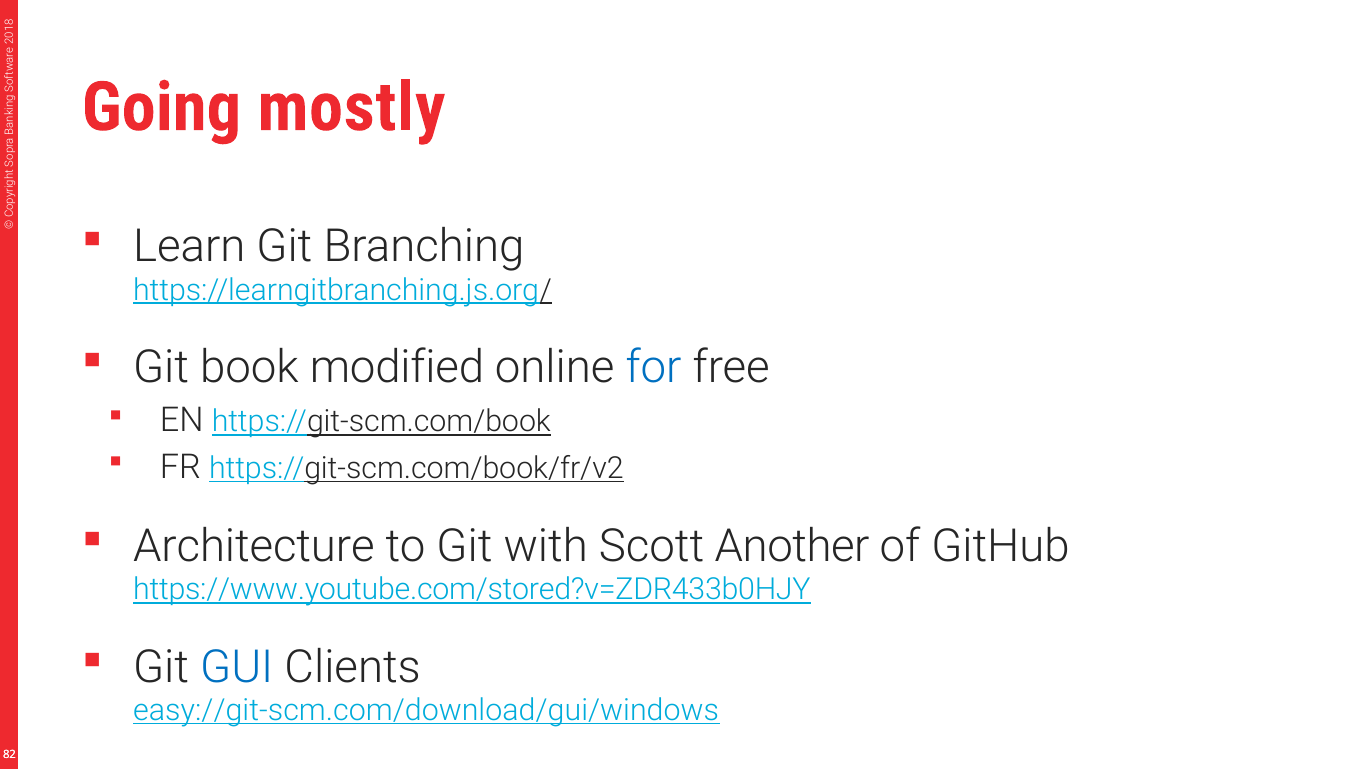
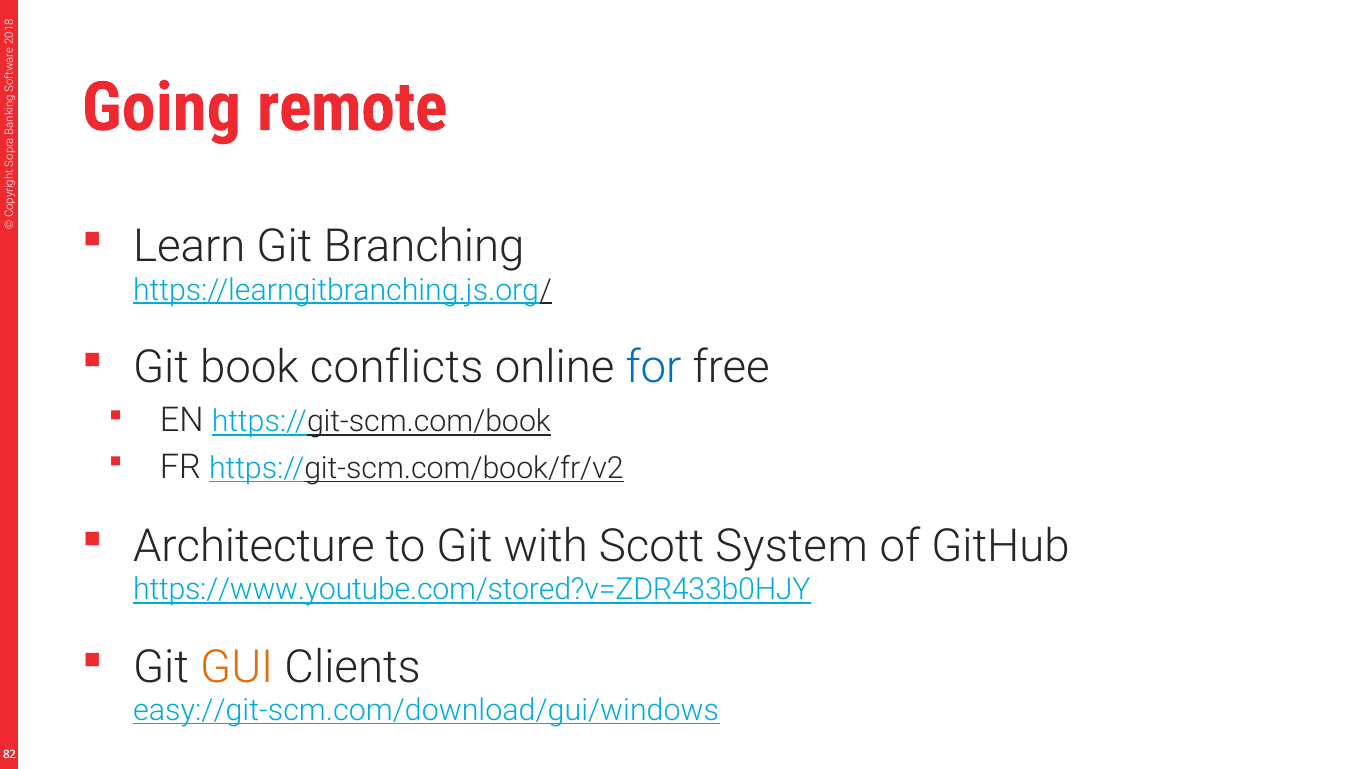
mostly: mostly -> remote
modified: modified -> conflicts
Another: Another -> System
GUI colour: blue -> orange
